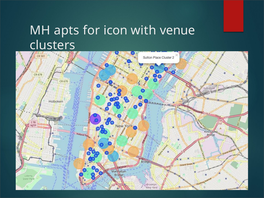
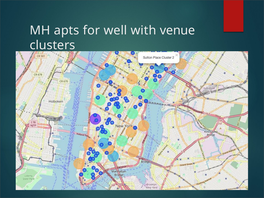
icon: icon -> well
